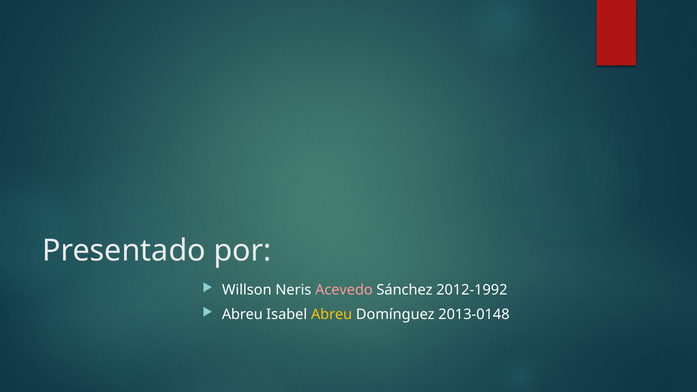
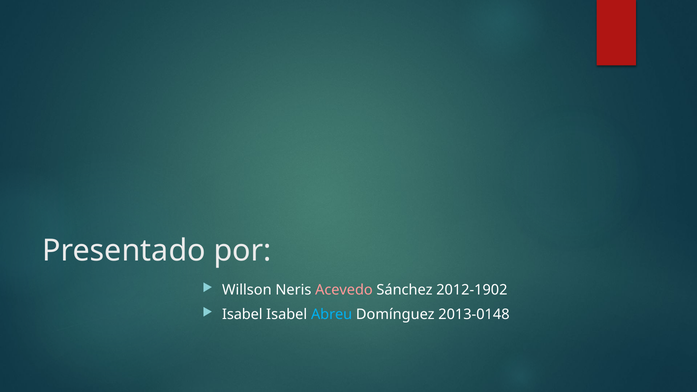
2012-1992: 2012-1992 -> 2012-1902
Abreu at (242, 315): Abreu -> Isabel
Abreu at (332, 315) colour: yellow -> light blue
